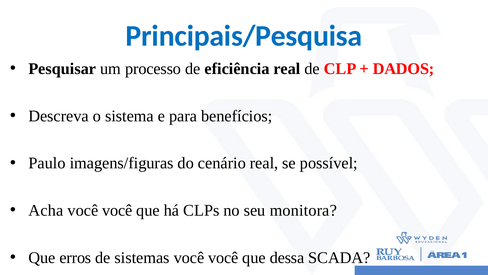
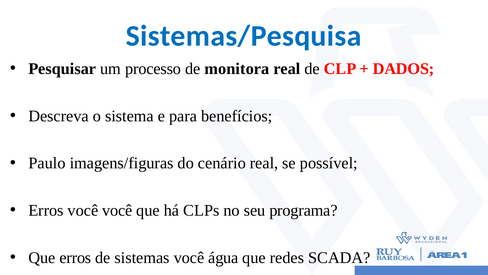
Principais/Pesquisa: Principais/Pesquisa -> Sistemas/Pesquisa
eficiência: eficiência -> monitora
Acha at (46, 210): Acha -> Erros
monitora: monitora -> programa
sistemas você você: você -> água
dessa: dessa -> redes
